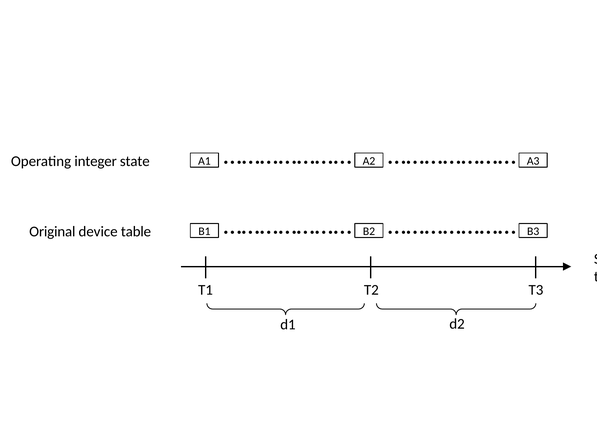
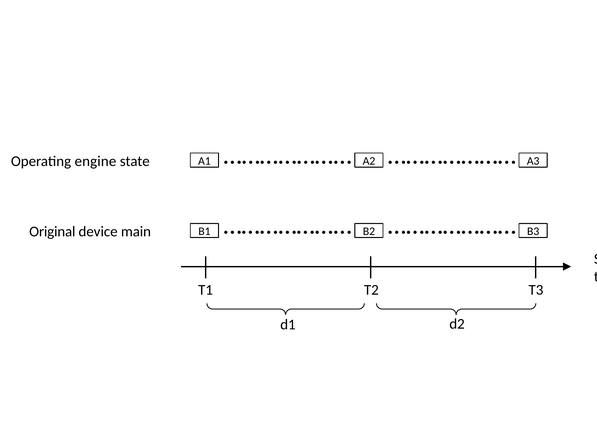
integer: integer -> engine
table: table -> main
